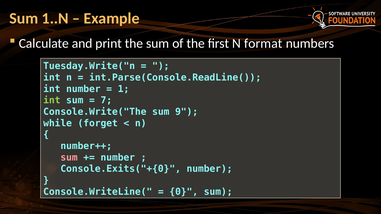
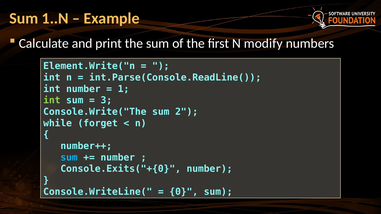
format: format -> modify
Tuesday.Write("n: Tuesday.Write("n -> Element.Write("n
7: 7 -> 3
9: 9 -> 2
sum at (69, 158) colour: pink -> light blue
